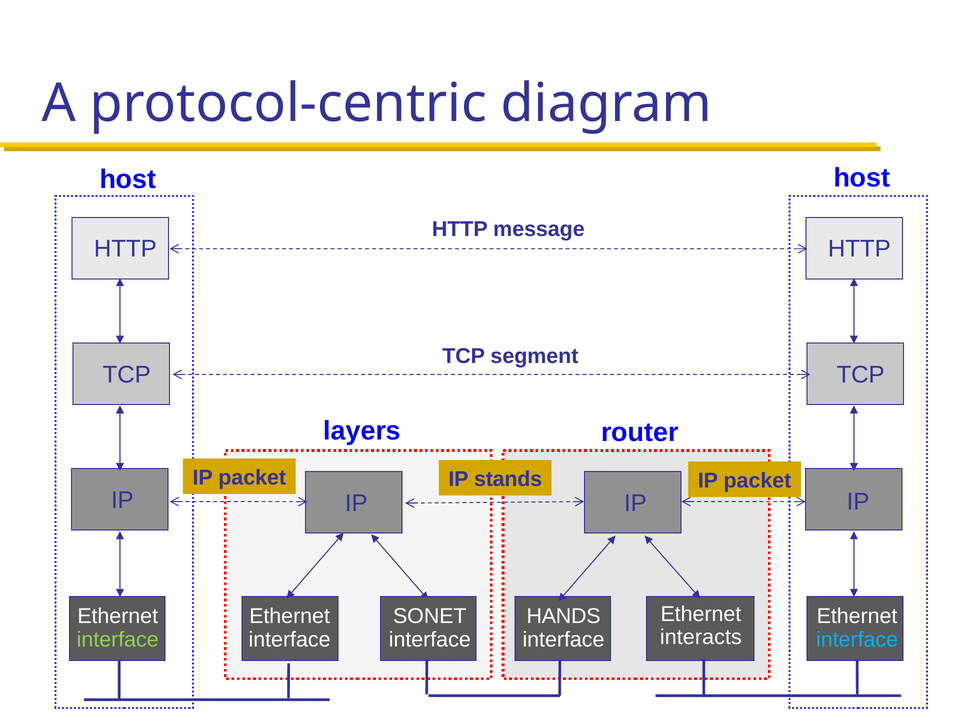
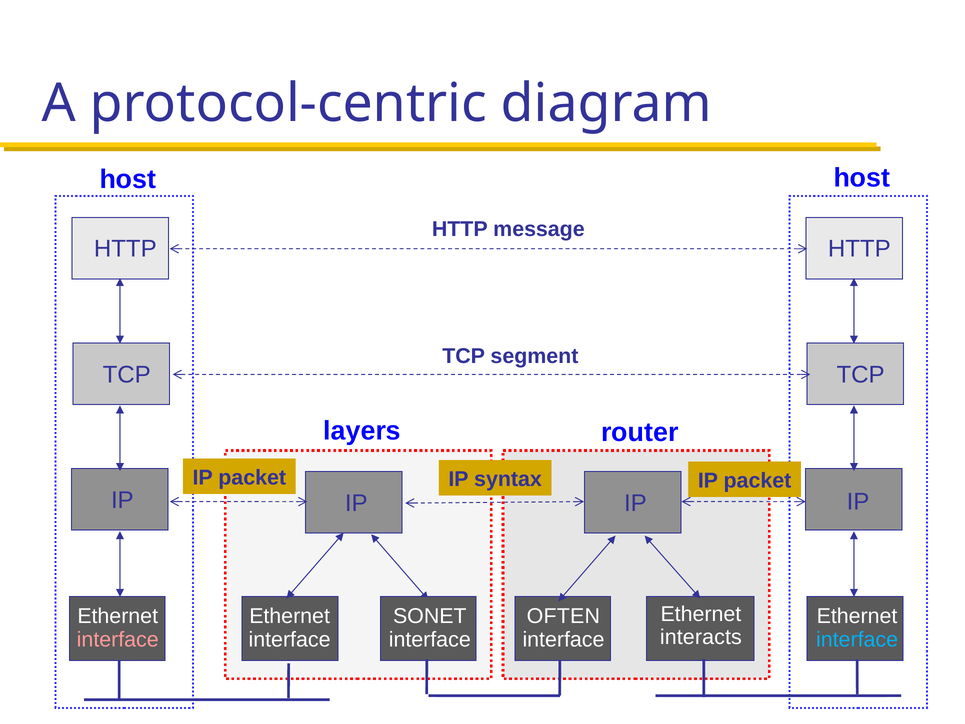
stands: stands -> syntax
HANDS: HANDS -> OFTEN
interface at (118, 639) colour: light green -> pink
